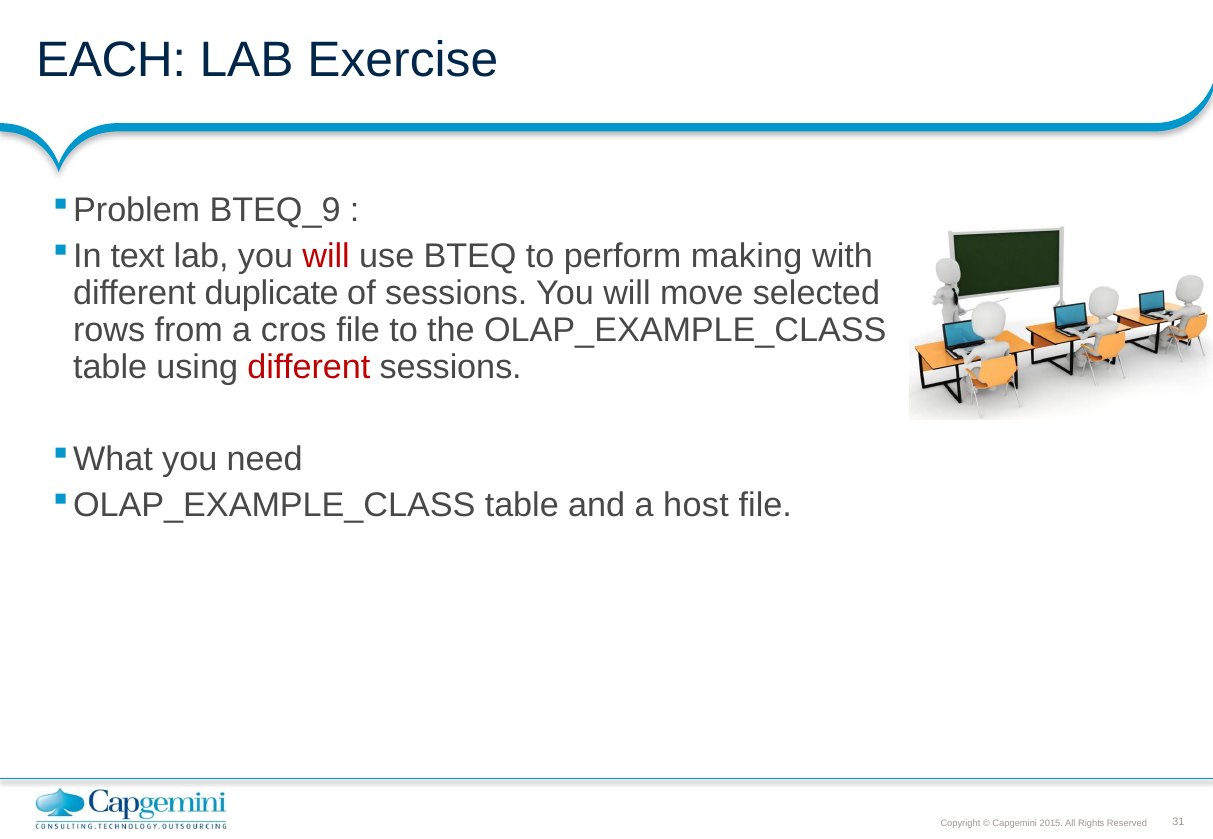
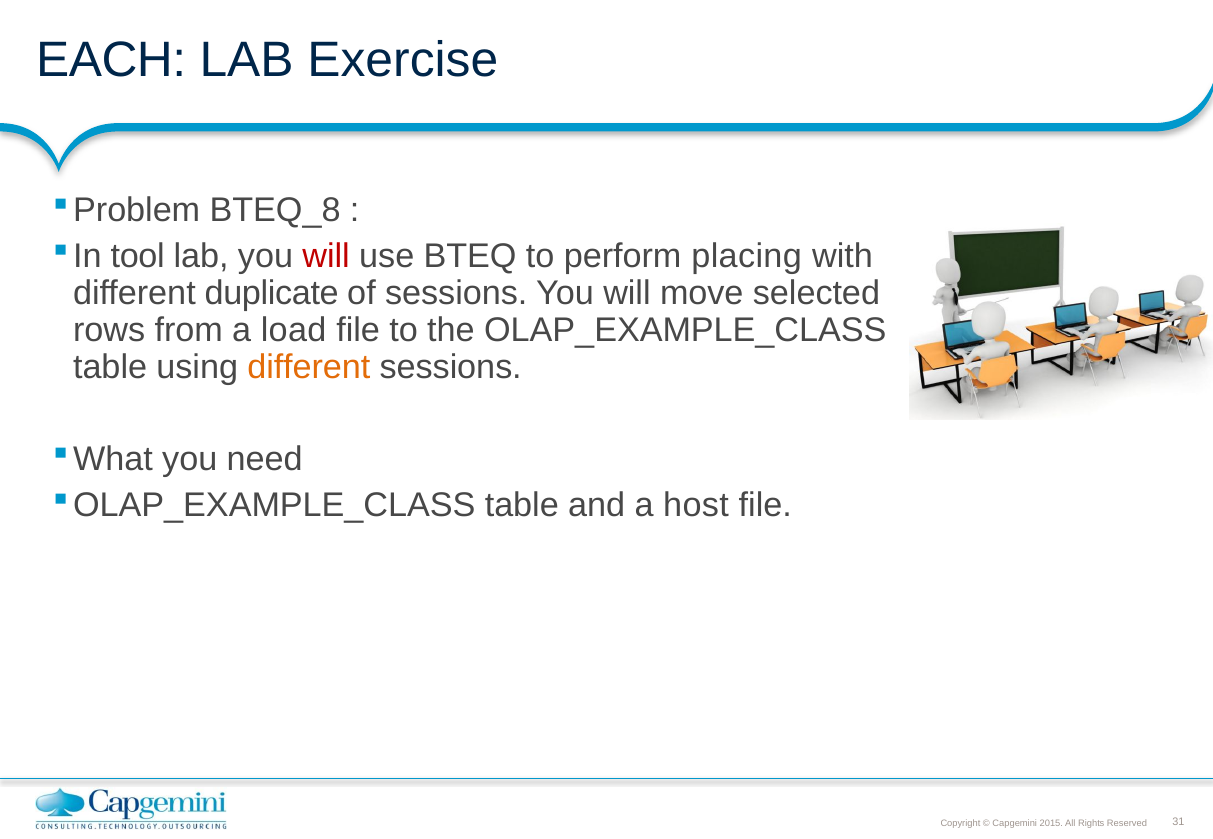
BTEQ_9: BTEQ_9 -> BTEQ_8
text: text -> tool
making: making -> placing
cros: cros -> load
different at (309, 367) colour: red -> orange
